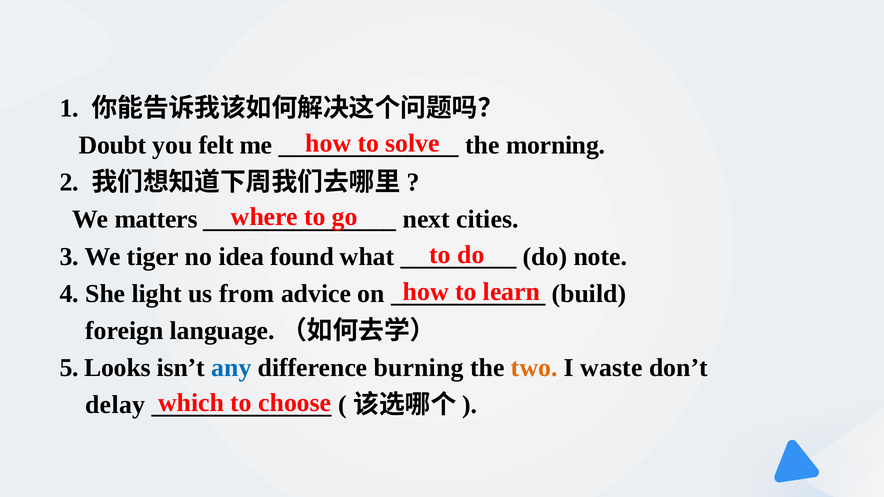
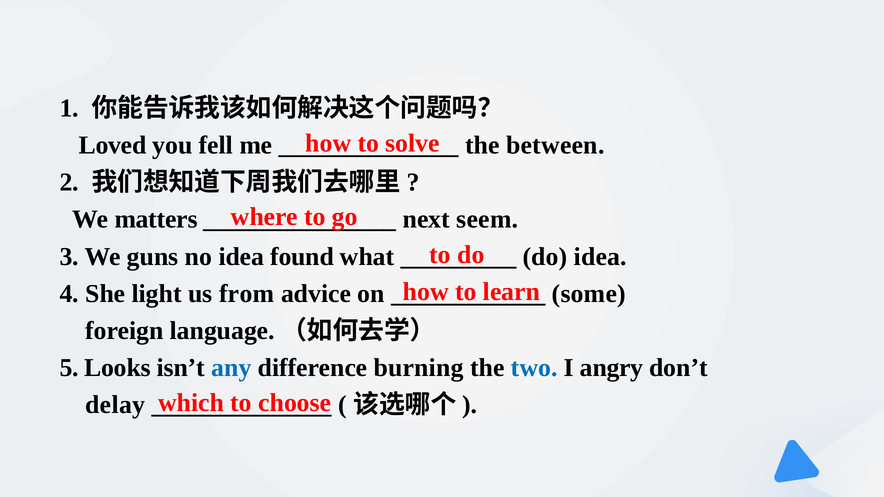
Doubt: Doubt -> Loved
felt: felt -> fell
morning: morning -> between
cities: cities -> seem
tiger: tiger -> guns
do note: note -> idea
build: build -> some
two colour: orange -> blue
waste: waste -> angry
